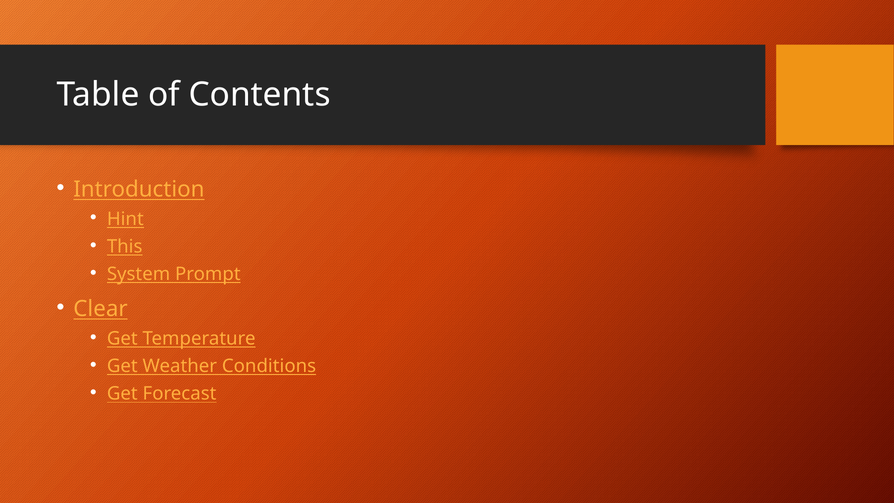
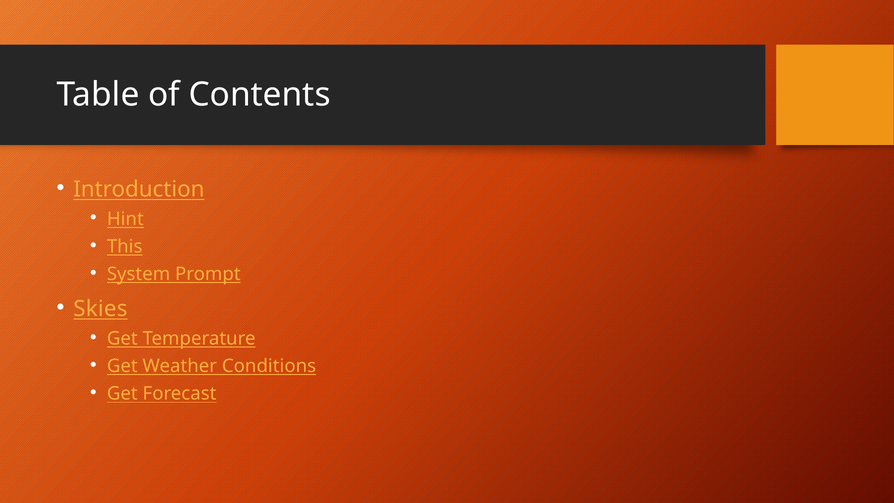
Clear: Clear -> Skies
